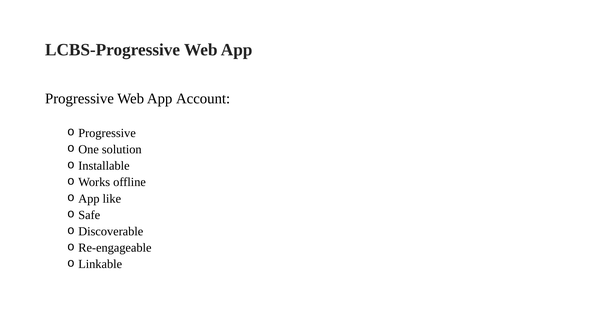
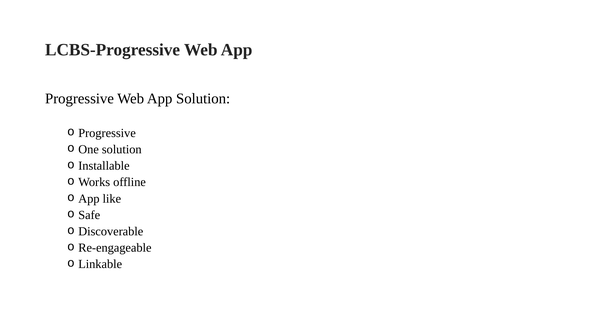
App Account: Account -> Solution
